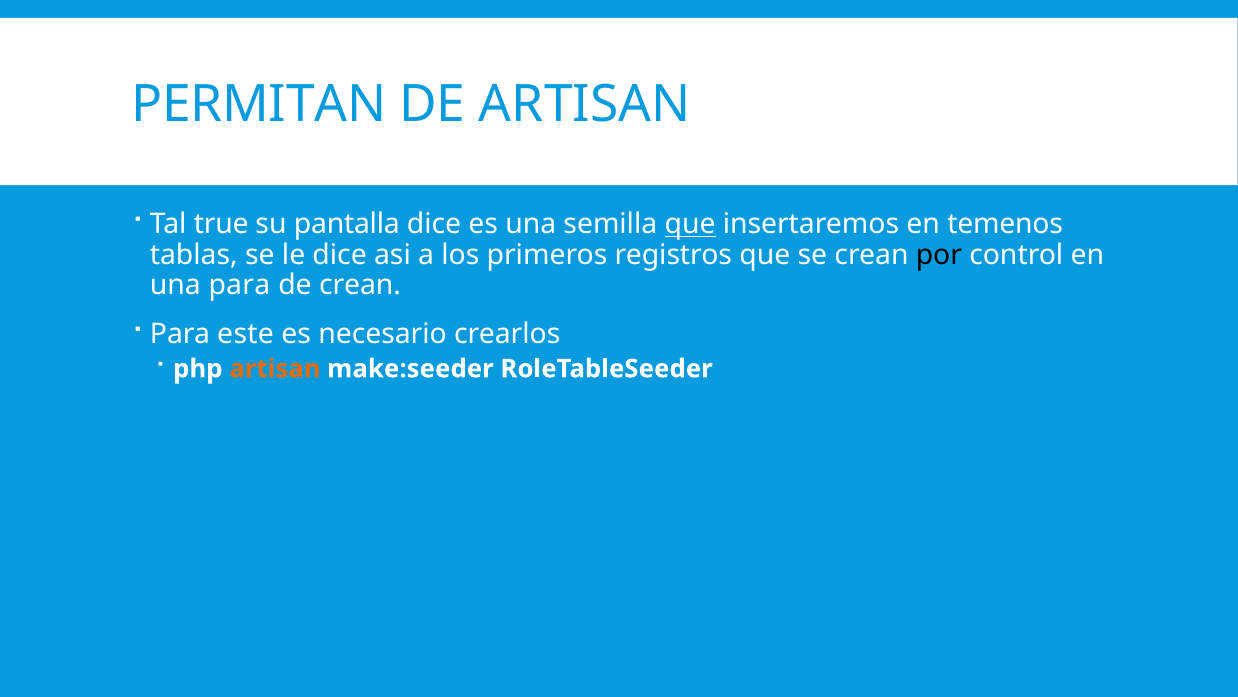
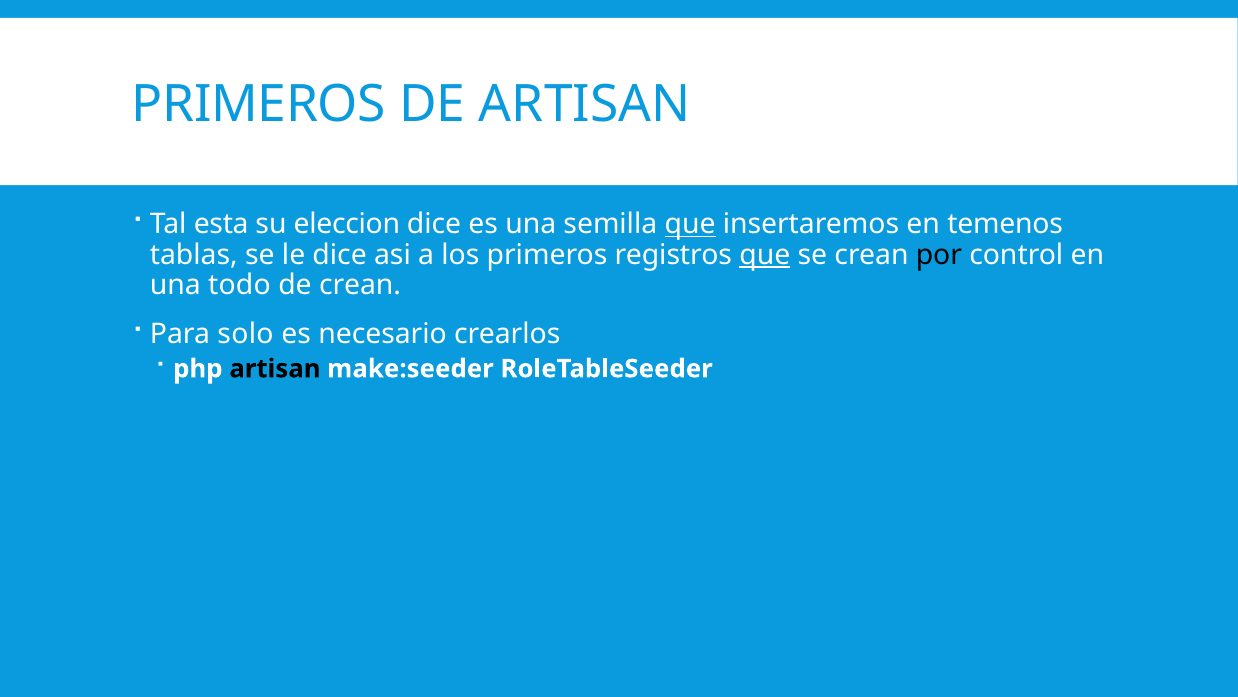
PERMITAN at (259, 104): PERMITAN -> PRIMEROS
true: true -> esta
pantalla: pantalla -> eleccion
que at (765, 255) underline: none -> present
una para: para -> todo
este: este -> solo
artisan at (275, 368) colour: orange -> black
